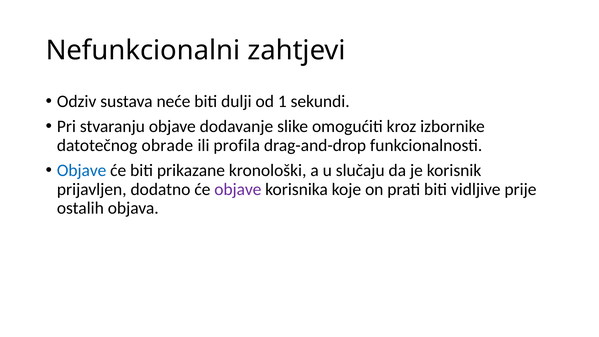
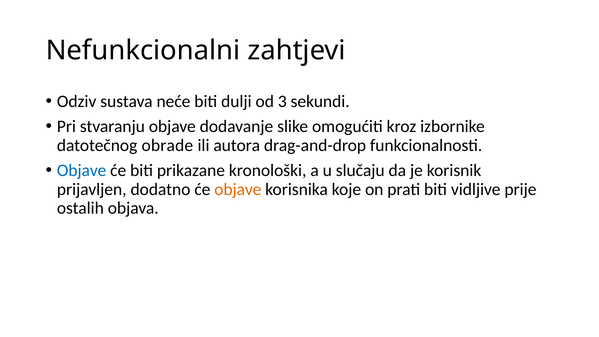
1: 1 -> 3
profila: profila -> autora
objave at (238, 189) colour: purple -> orange
